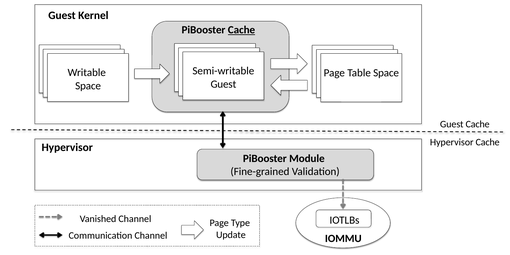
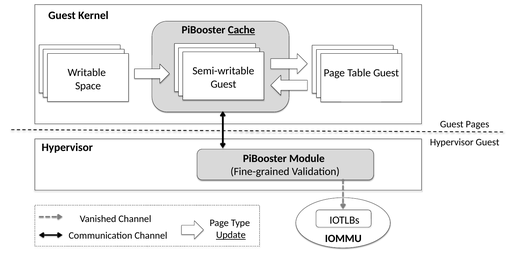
Table Space: Space -> Guest
Guest Cache: Cache -> Pages
Cache at (488, 142): Cache -> Guest
Update underline: none -> present
